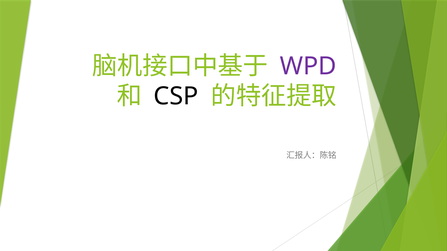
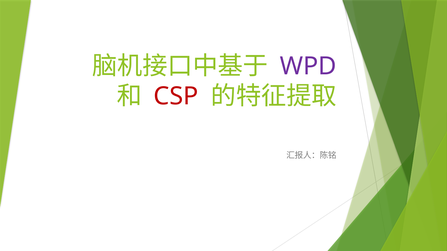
CSP colour: black -> red
